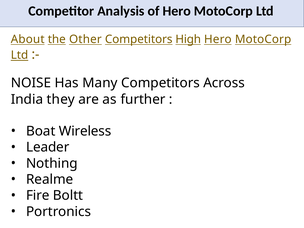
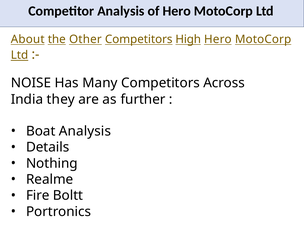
Boat Wireless: Wireless -> Analysis
Leader: Leader -> Details
